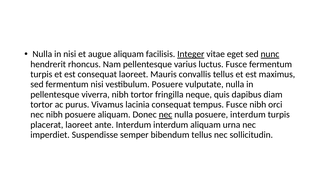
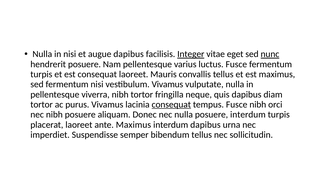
augue aliquam: aliquam -> dapibus
hendrerit rhoncus: rhoncus -> posuere
vestibulum Posuere: Posuere -> Vivamus
consequat at (171, 105) underline: none -> present
nec at (166, 115) underline: present -> none
ante Interdum: Interdum -> Maximus
interdum aliquam: aliquam -> dapibus
